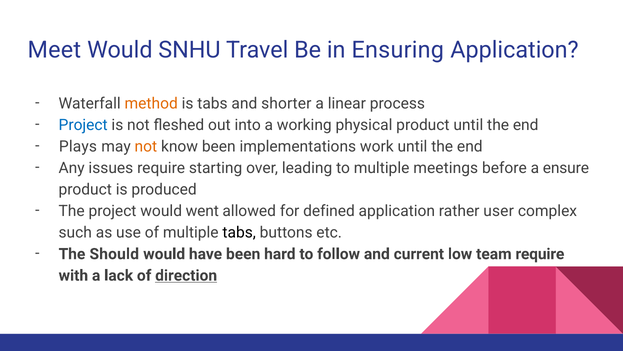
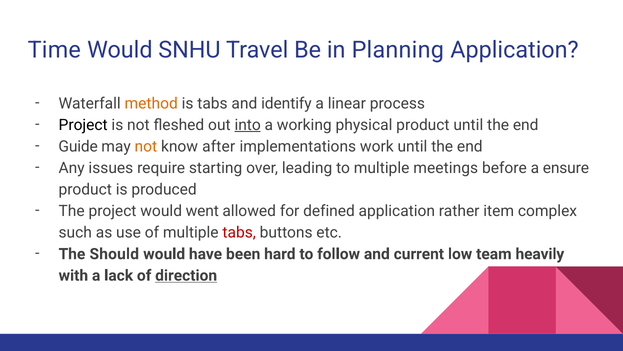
Meet: Meet -> Time
Ensuring: Ensuring -> Planning
shorter: shorter -> identify
Project at (83, 125) colour: blue -> black
into underline: none -> present
Plays: Plays -> Guide
know been: been -> after
user: user -> item
tabs at (239, 232) colour: black -> red
team require: require -> heavily
